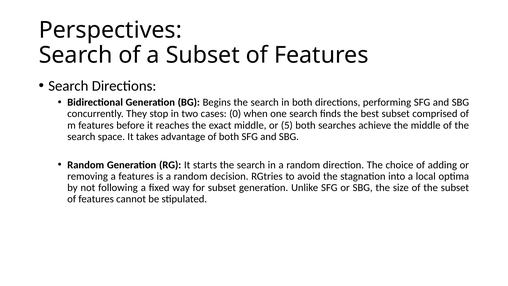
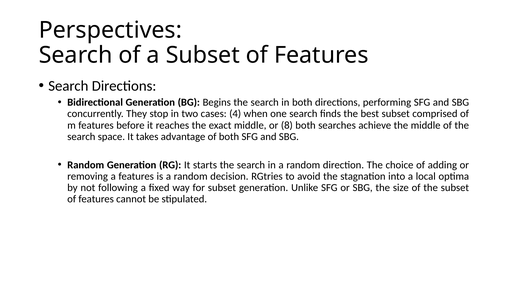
0: 0 -> 4
5: 5 -> 8
